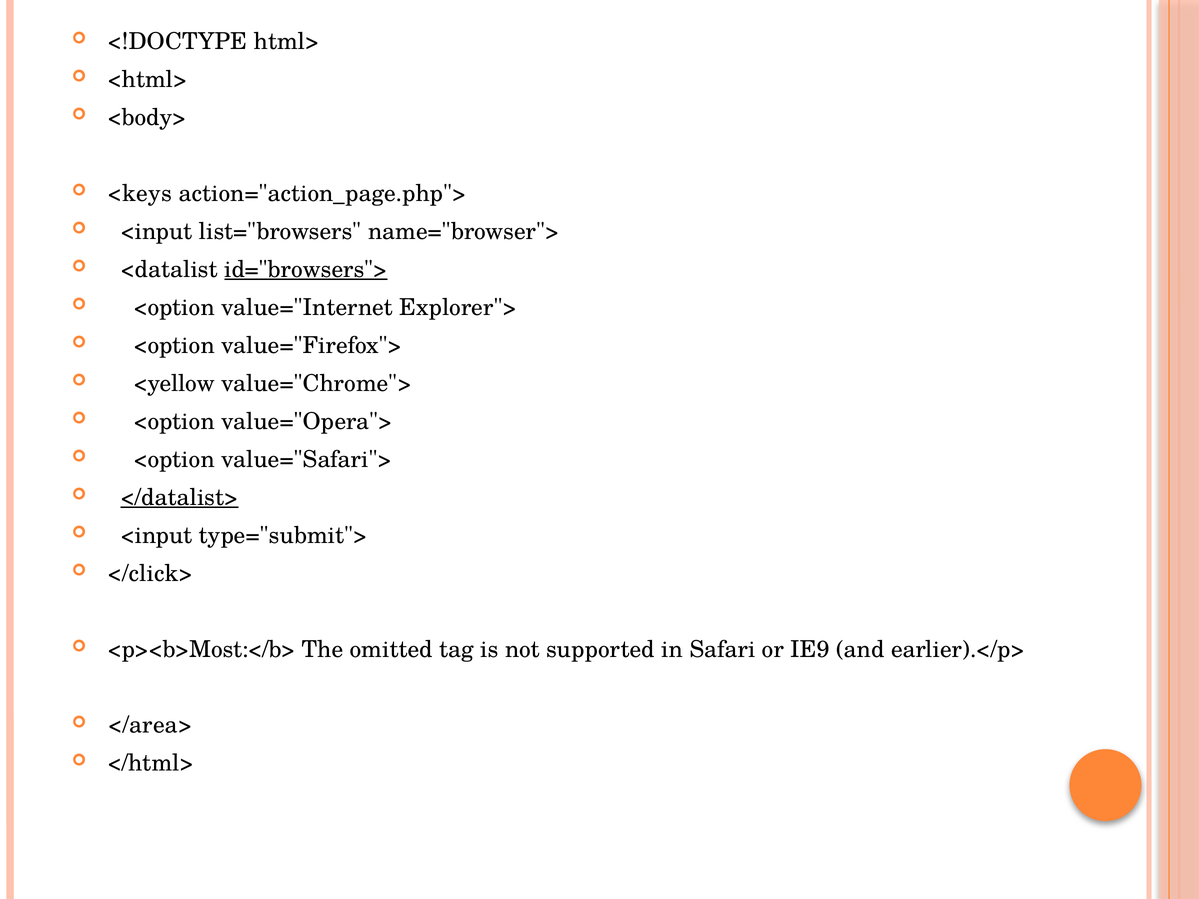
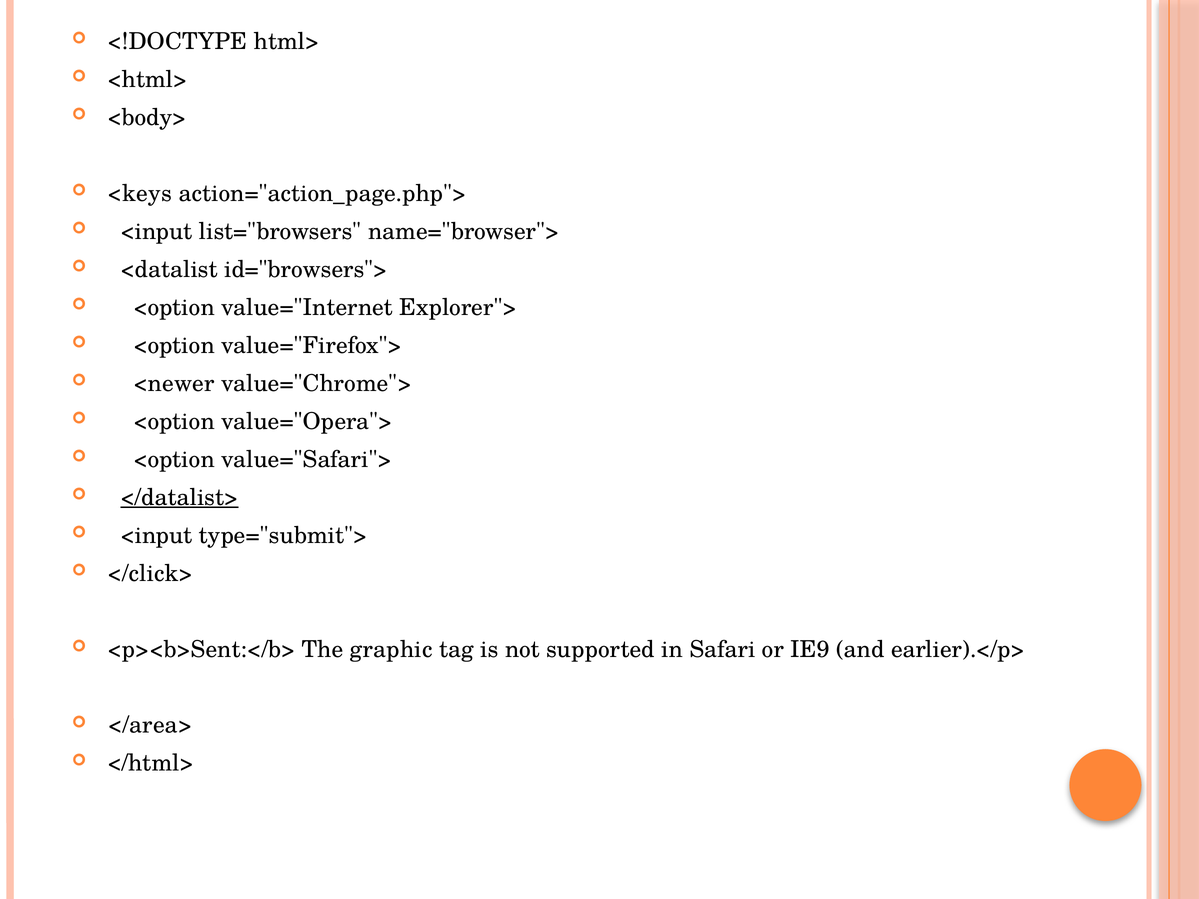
id="browsers"> underline: present -> none
<yellow: <yellow -> <newer
<p><b>Most:</b>: <p><b>Most:</b> -> <p><b>Sent:</b>
omitted: omitted -> graphic
